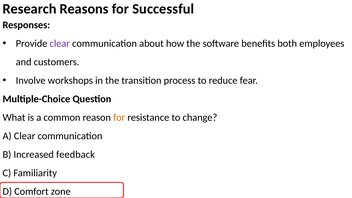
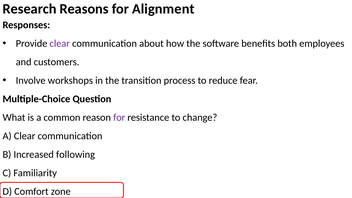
Successful: Successful -> Alignment
for at (119, 117) colour: orange -> purple
feedback: feedback -> following
